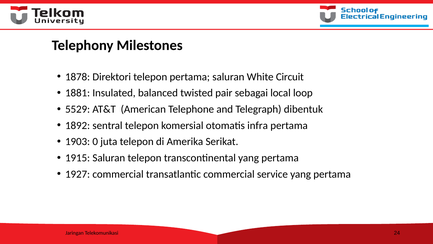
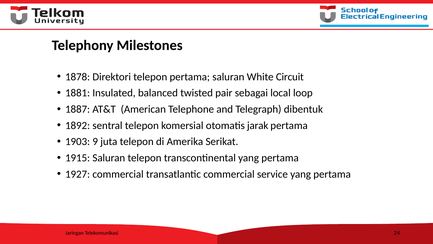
5529: 5529 -> 1887
infra: infra -> jarak
0: 0 -> 9
